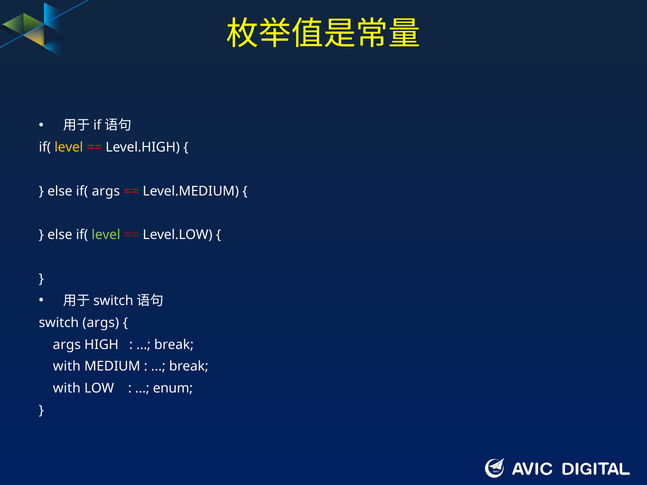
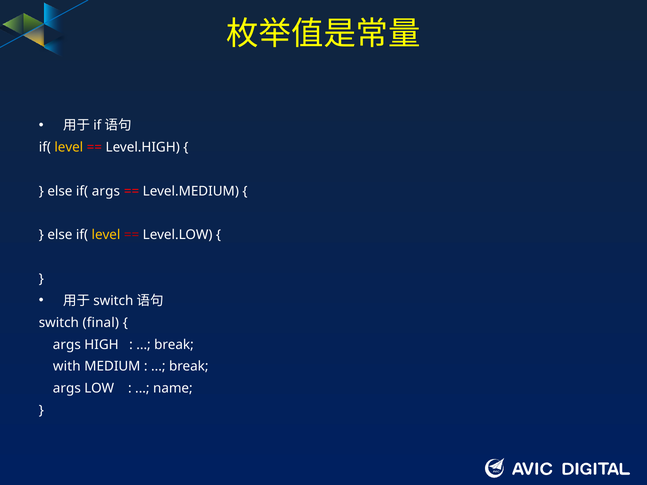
level at (106, 235) colour: light green -> yellow
switch args: args -> final
with at (67, 389): with -> args
enum: enum -> name
